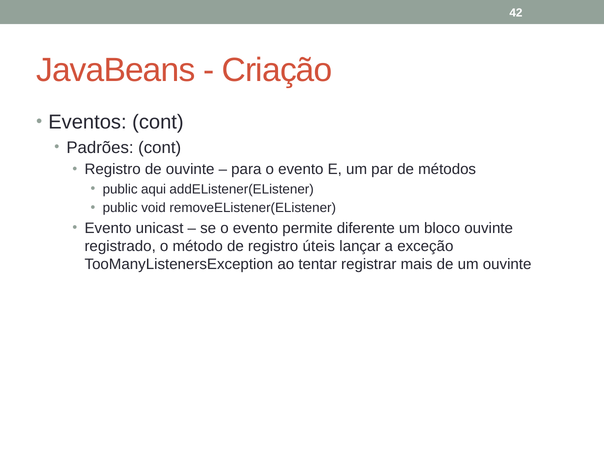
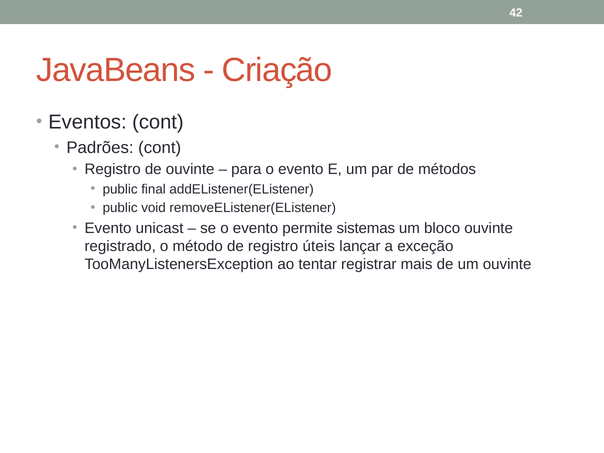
aqui: aqui -> final
diferente: diferente -> sistemas
